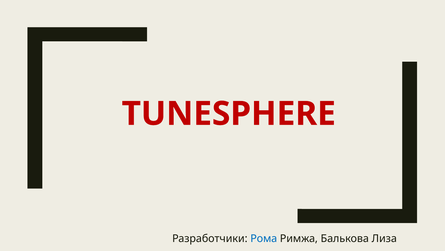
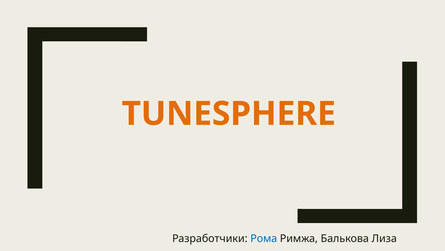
TUNESPHERE colour: red -> orange
